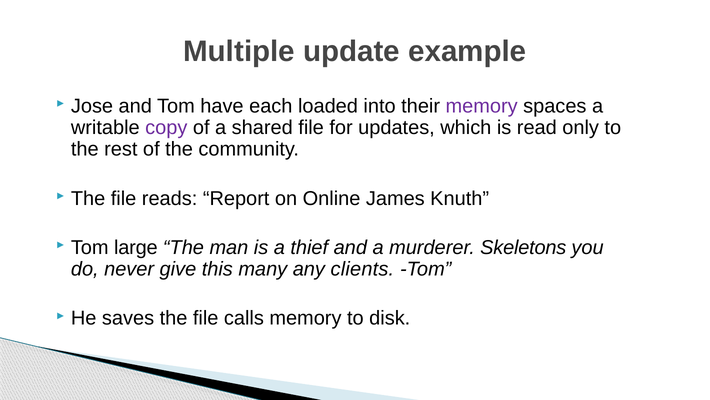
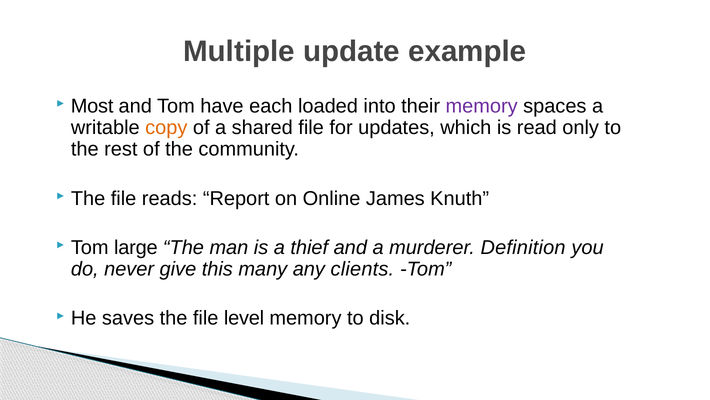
Jose: Jose -> Most
copy colour: purple -> orange
Skeletons: Skeletons -> Definition
calls: calls -> level
